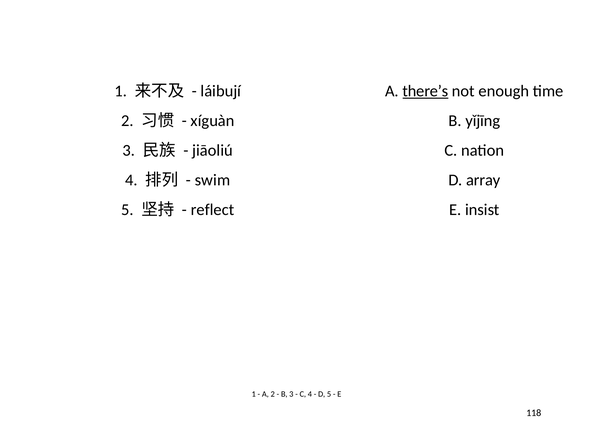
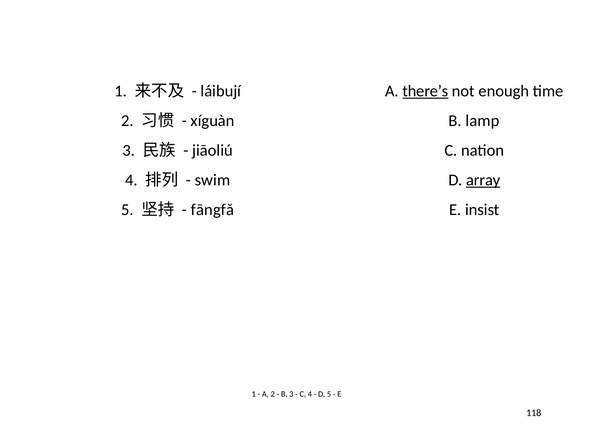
yǐjīng: yǐjīng -> lamp
array underline: none -> present
reflect: reflect -> fāngfǎ
